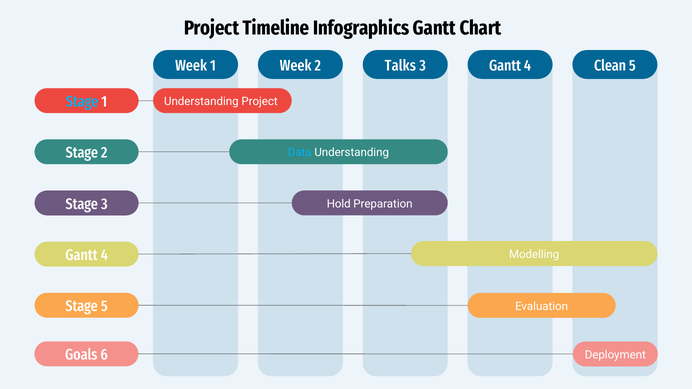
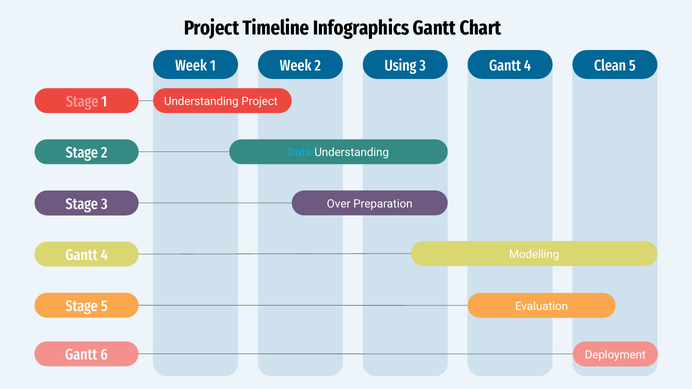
Talks: Talks -> Using
Stage at (82, 102) colour: light blue -> pink
Hold: Hold -> Over
Goals at (81, 355): Goals -> Gantt
